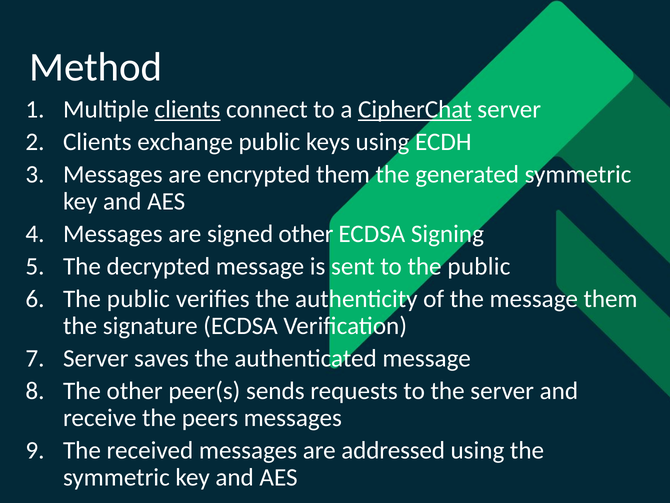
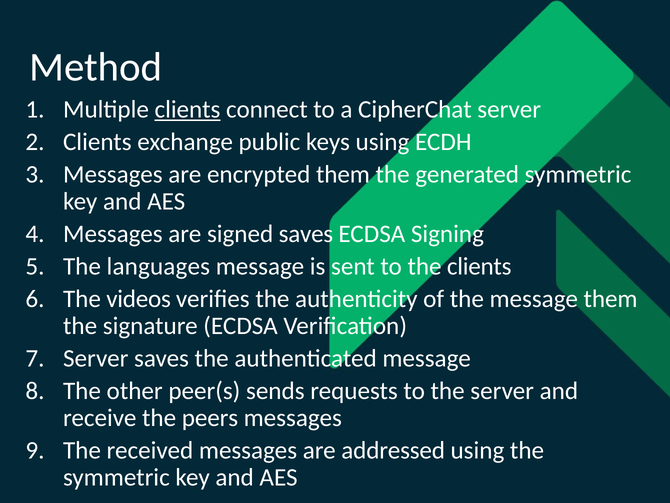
CipherChat underline: present -> none
signed other: other -> saves
decrypted: decrypted -> languages
to the public: public -> clients
public at (138, 299): public -> videos
